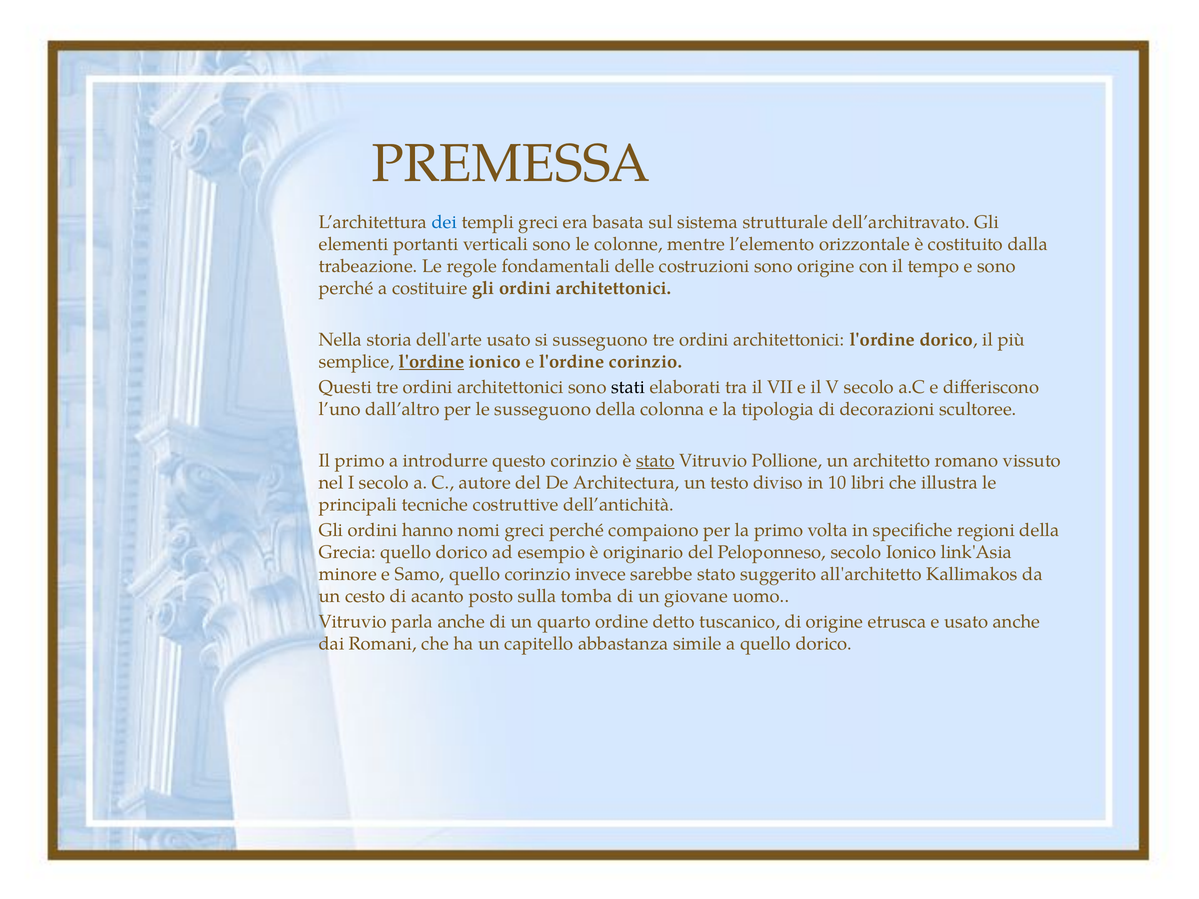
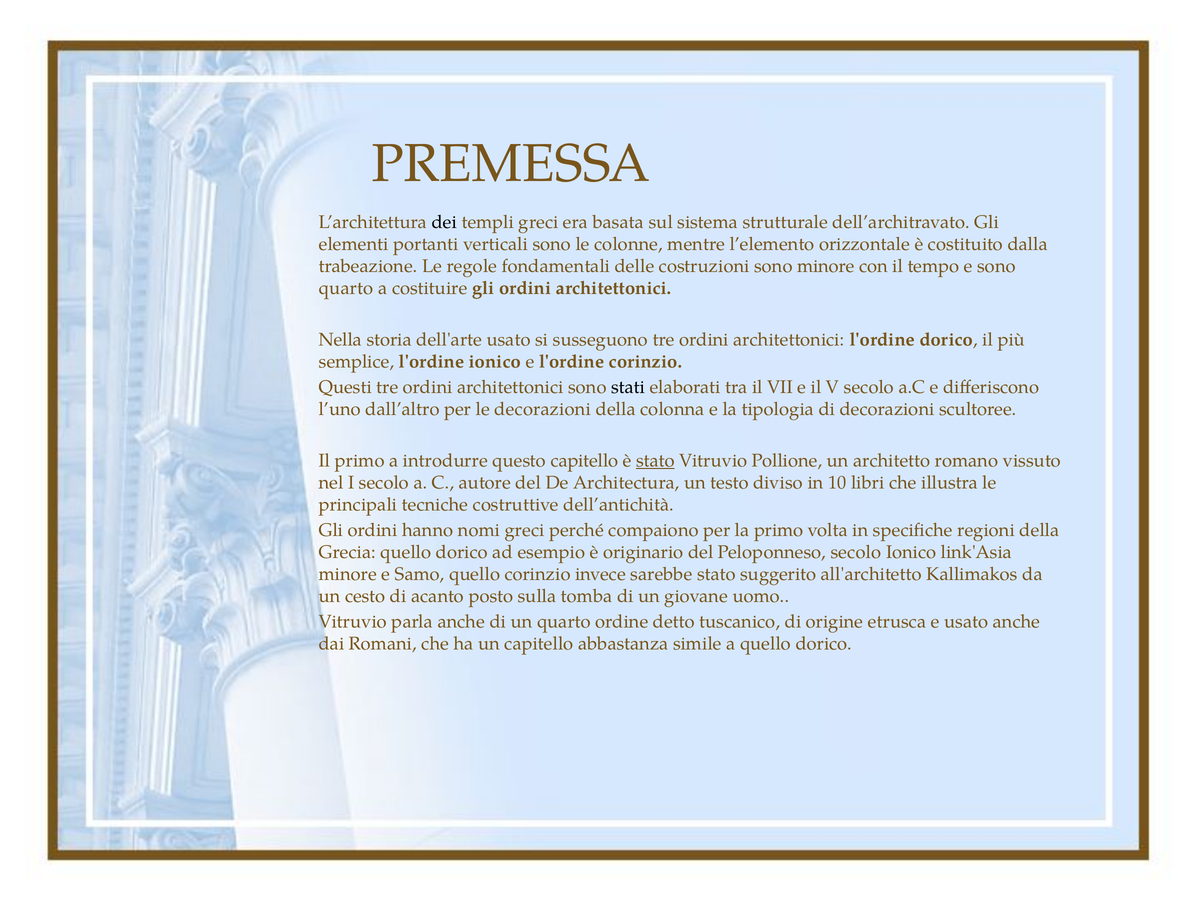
dei colour: blue -> black
sono origine: origine -> minore
perché at (346, 288): perché -> quarto
l'ordine at (432, 362) underline: present -> none
le susseguono: susseguono -> decorazioni
questo corinzio: corinzio -> capitello
